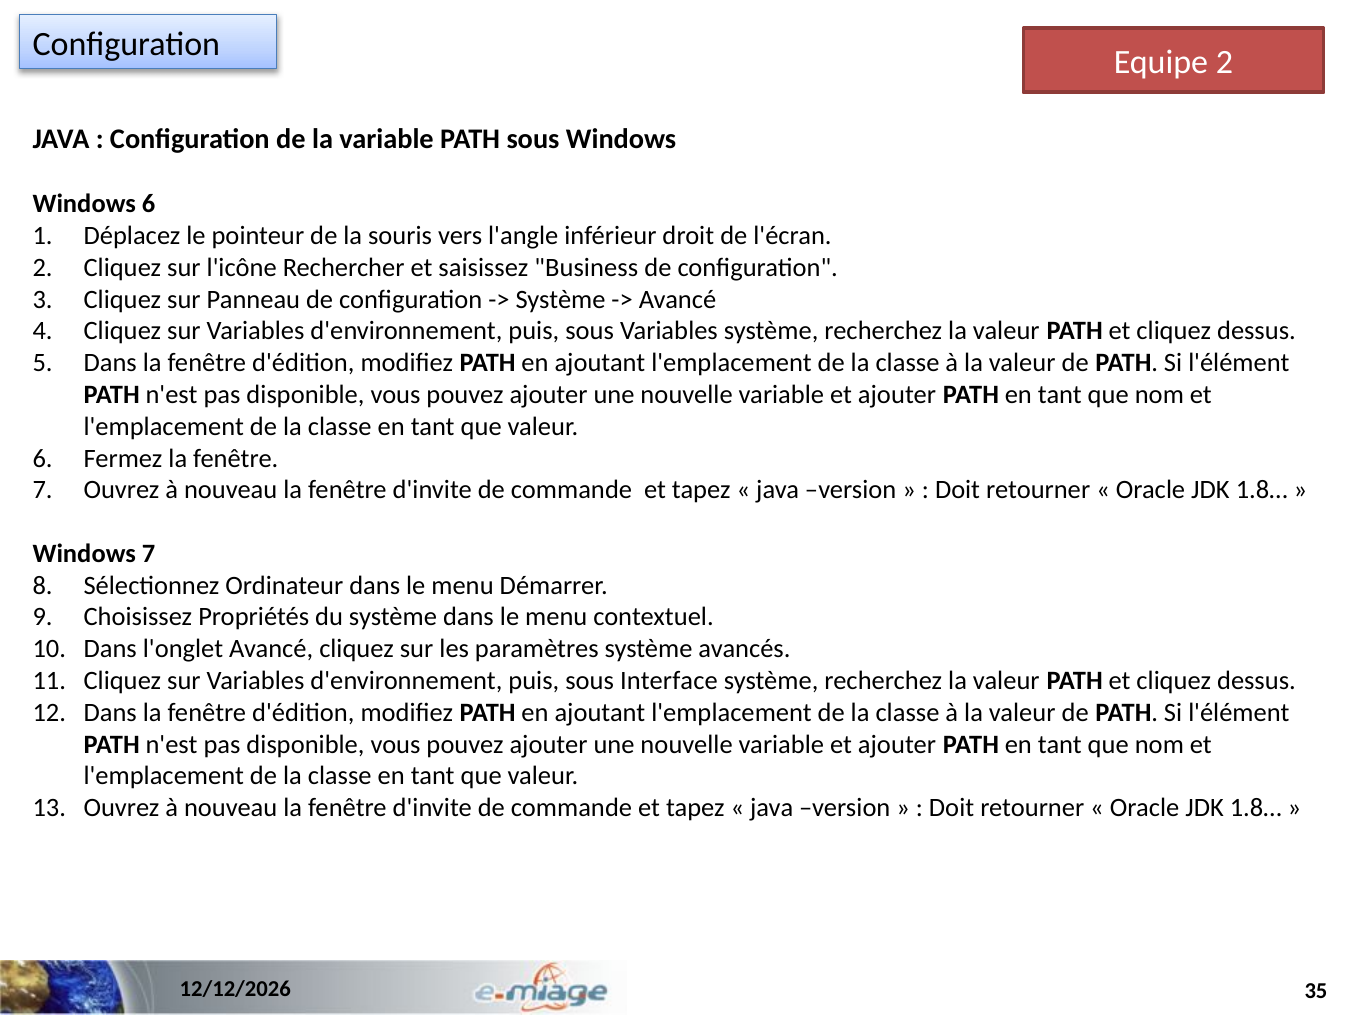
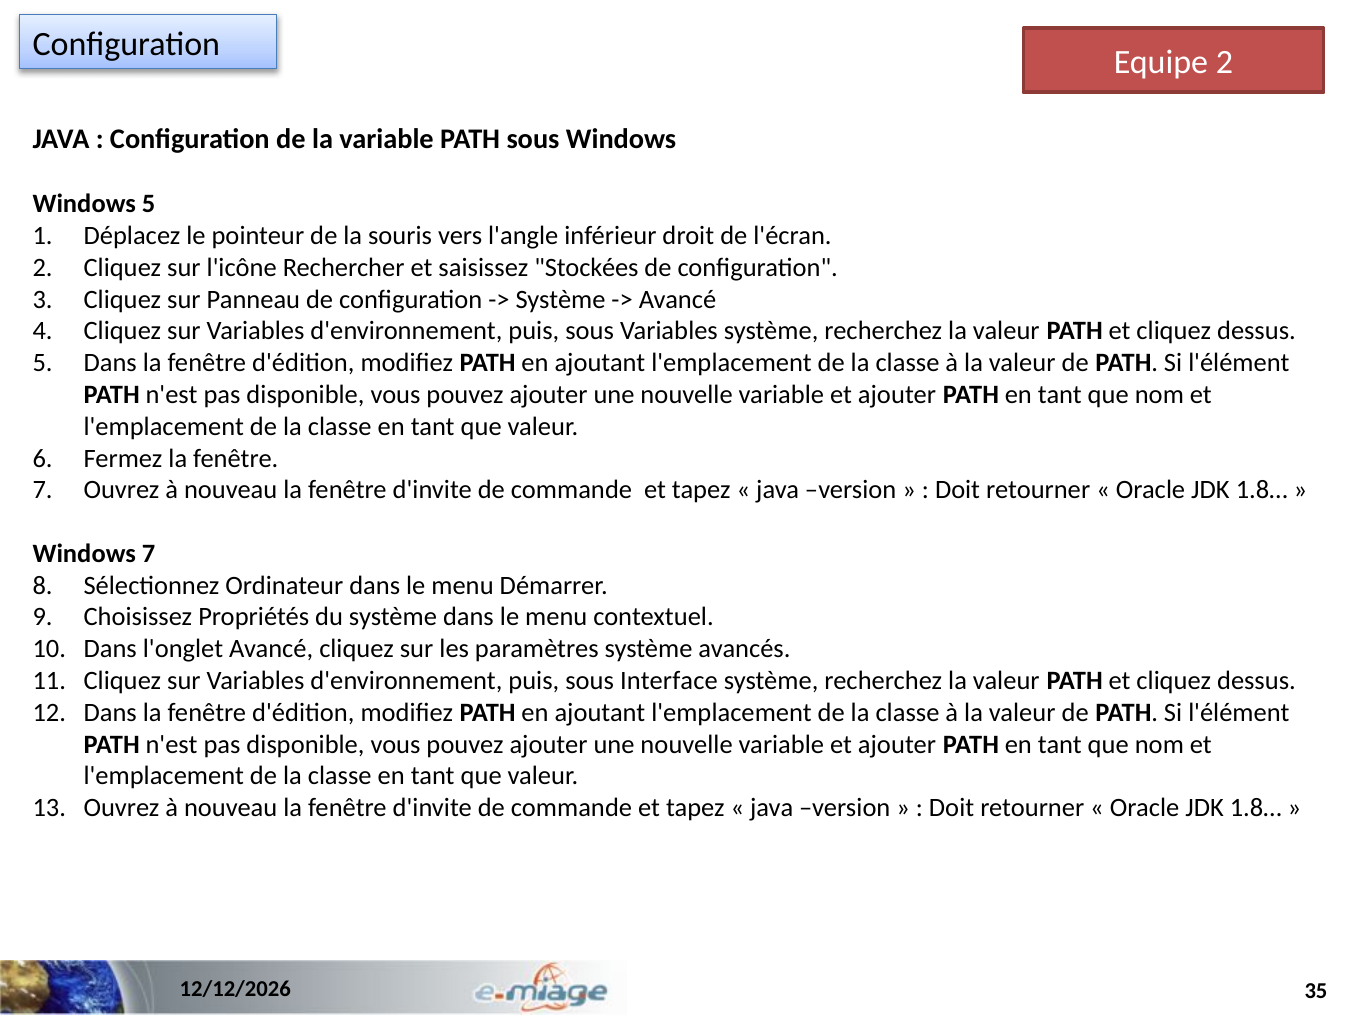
Windows 6: 6 -> 5
Business: Business -> Stockées
